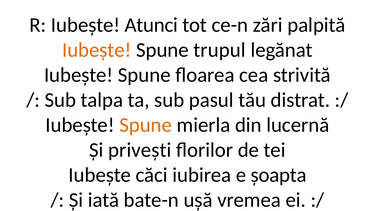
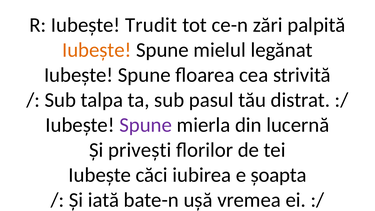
Atunci: Atunci -> Trudit
trupul: trupul -> mielul
Spune at (146, 125) colour: orange -> purple
